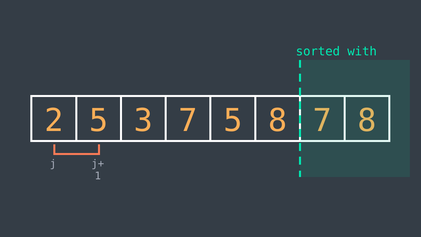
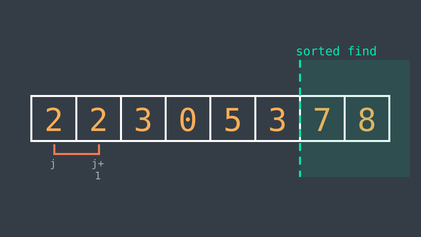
with: with -> find
2 5: 5 -> 2
3 7: 7 -> 0
5 8: 8 -> 3
